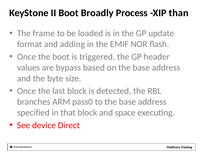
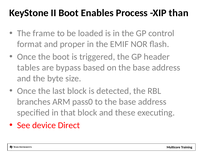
Broadly: Broadly -> Enables
update: update -> control
adding: adding -> proper
values: values -> tables
space: space -> these
